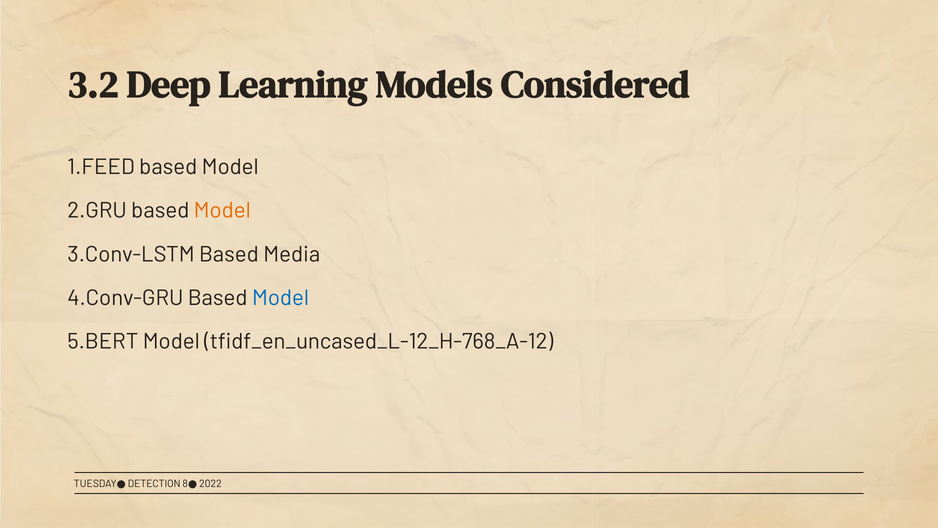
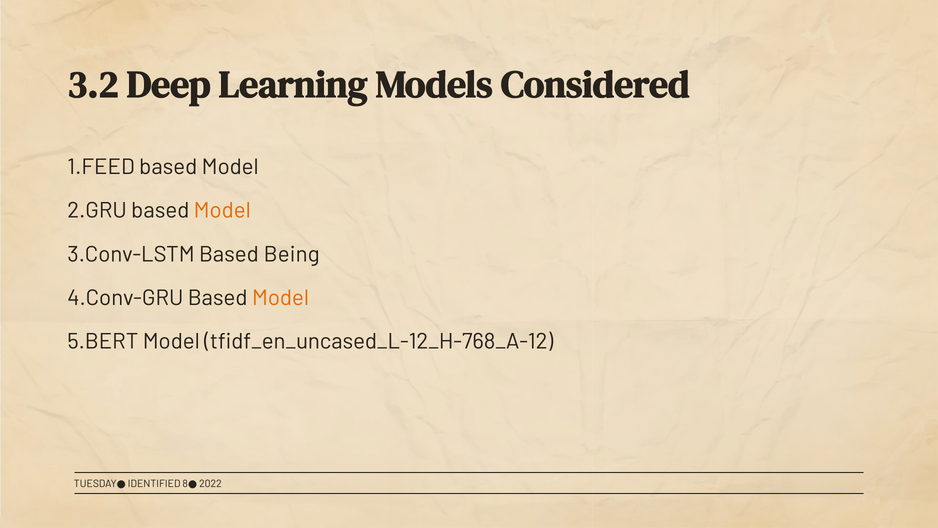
Media: Media -> Being
Model at (281, 298) colour: blue -> orange
DETECTION: DETECTION -> IDENTIFIED
